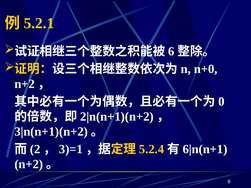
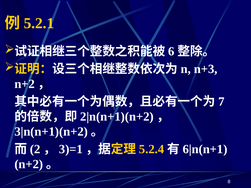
n+0: n+0 -> n+3
0: 0 -> 7
